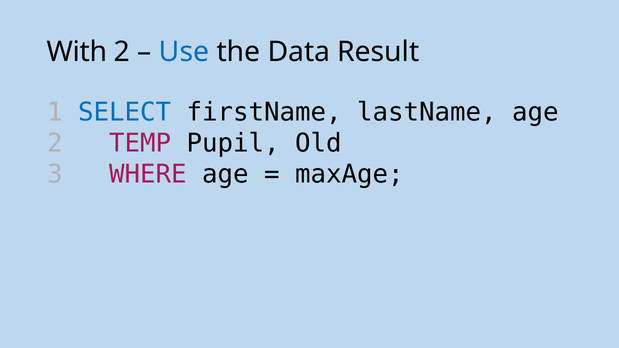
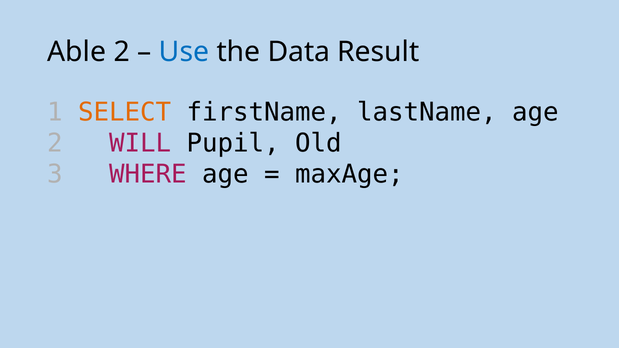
With: With -> Able
SELECT colour: blue -> orange
TEMP: TEMP -> WILL
